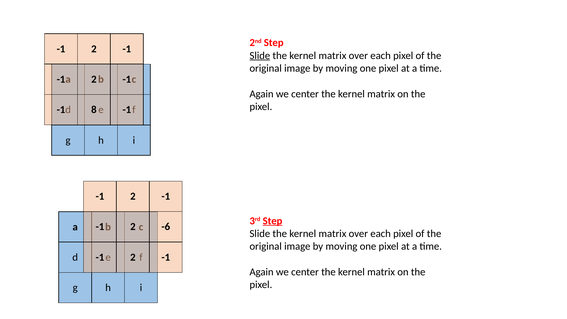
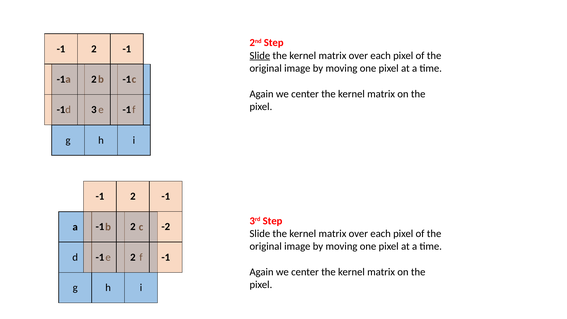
8: 8 -> 3
Step at (273, 221) underline: present -> none
-6: -6 -> -2
